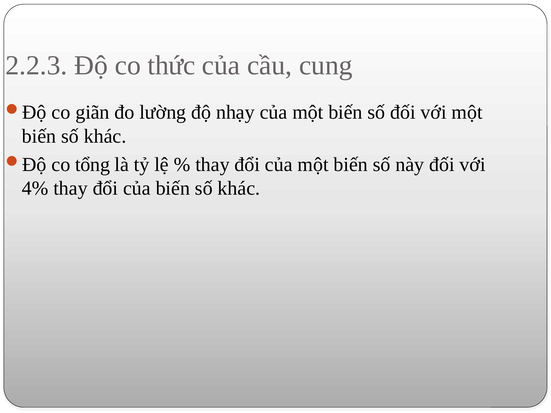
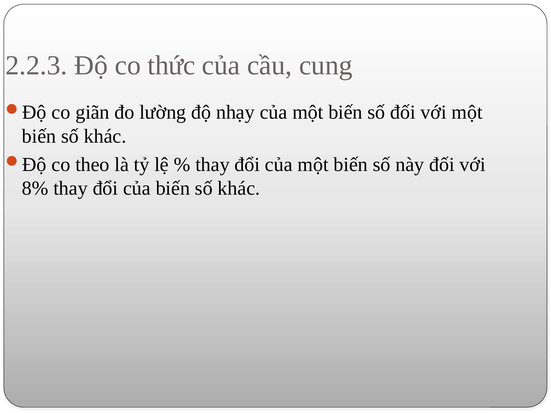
tổng: tổng -> theo
4%: 4% -> 8%
